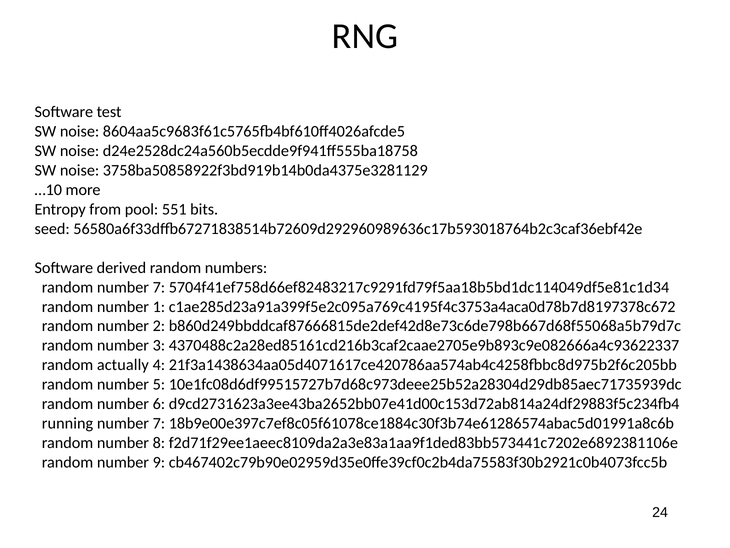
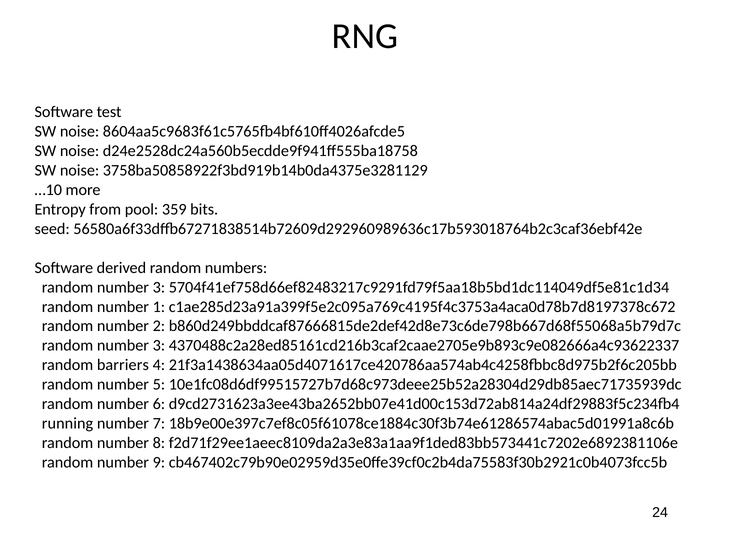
551: 551 -> 359
7 at (159, 287): 7 -> 3
actually: actually -> barriers
